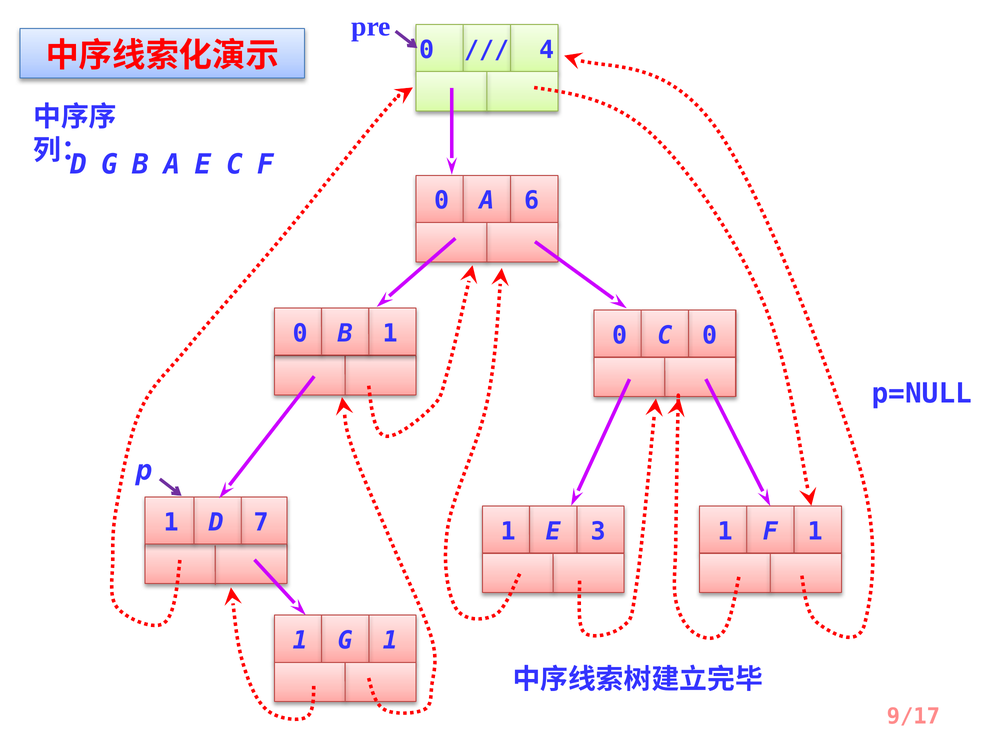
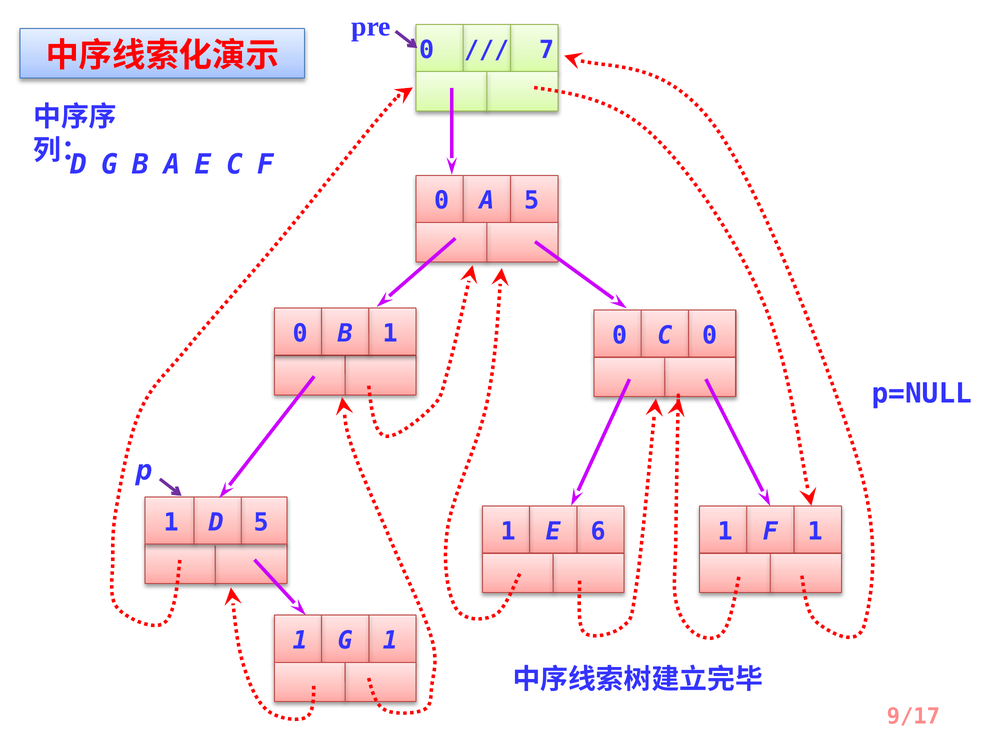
4: 4 -> 7
A 6: 6 -> 5
D 7: 7 -> 5
3: 3 -> 6
